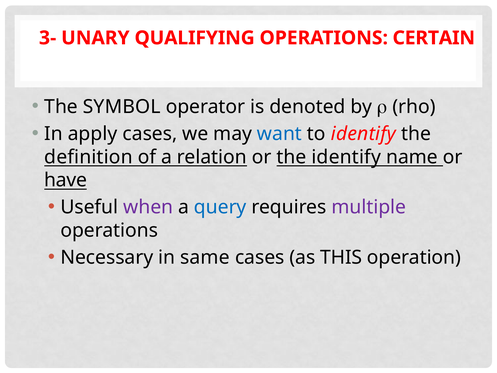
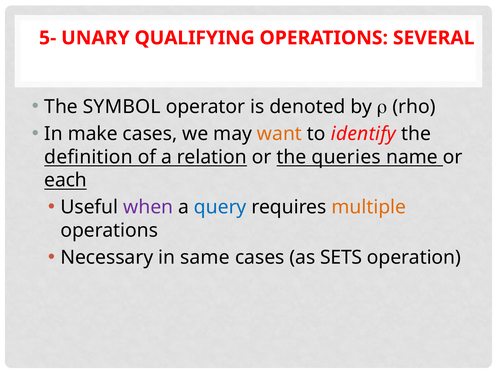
3-: 3- -> 5-
CERTAIN: CERTAIN -> SEVERAL
apply: apply -> make
want colour: blue -> orange
the identify: identify -> queries
have: have -> each
multiple colour: purple -> orange
THIS: THIS -> SETS
